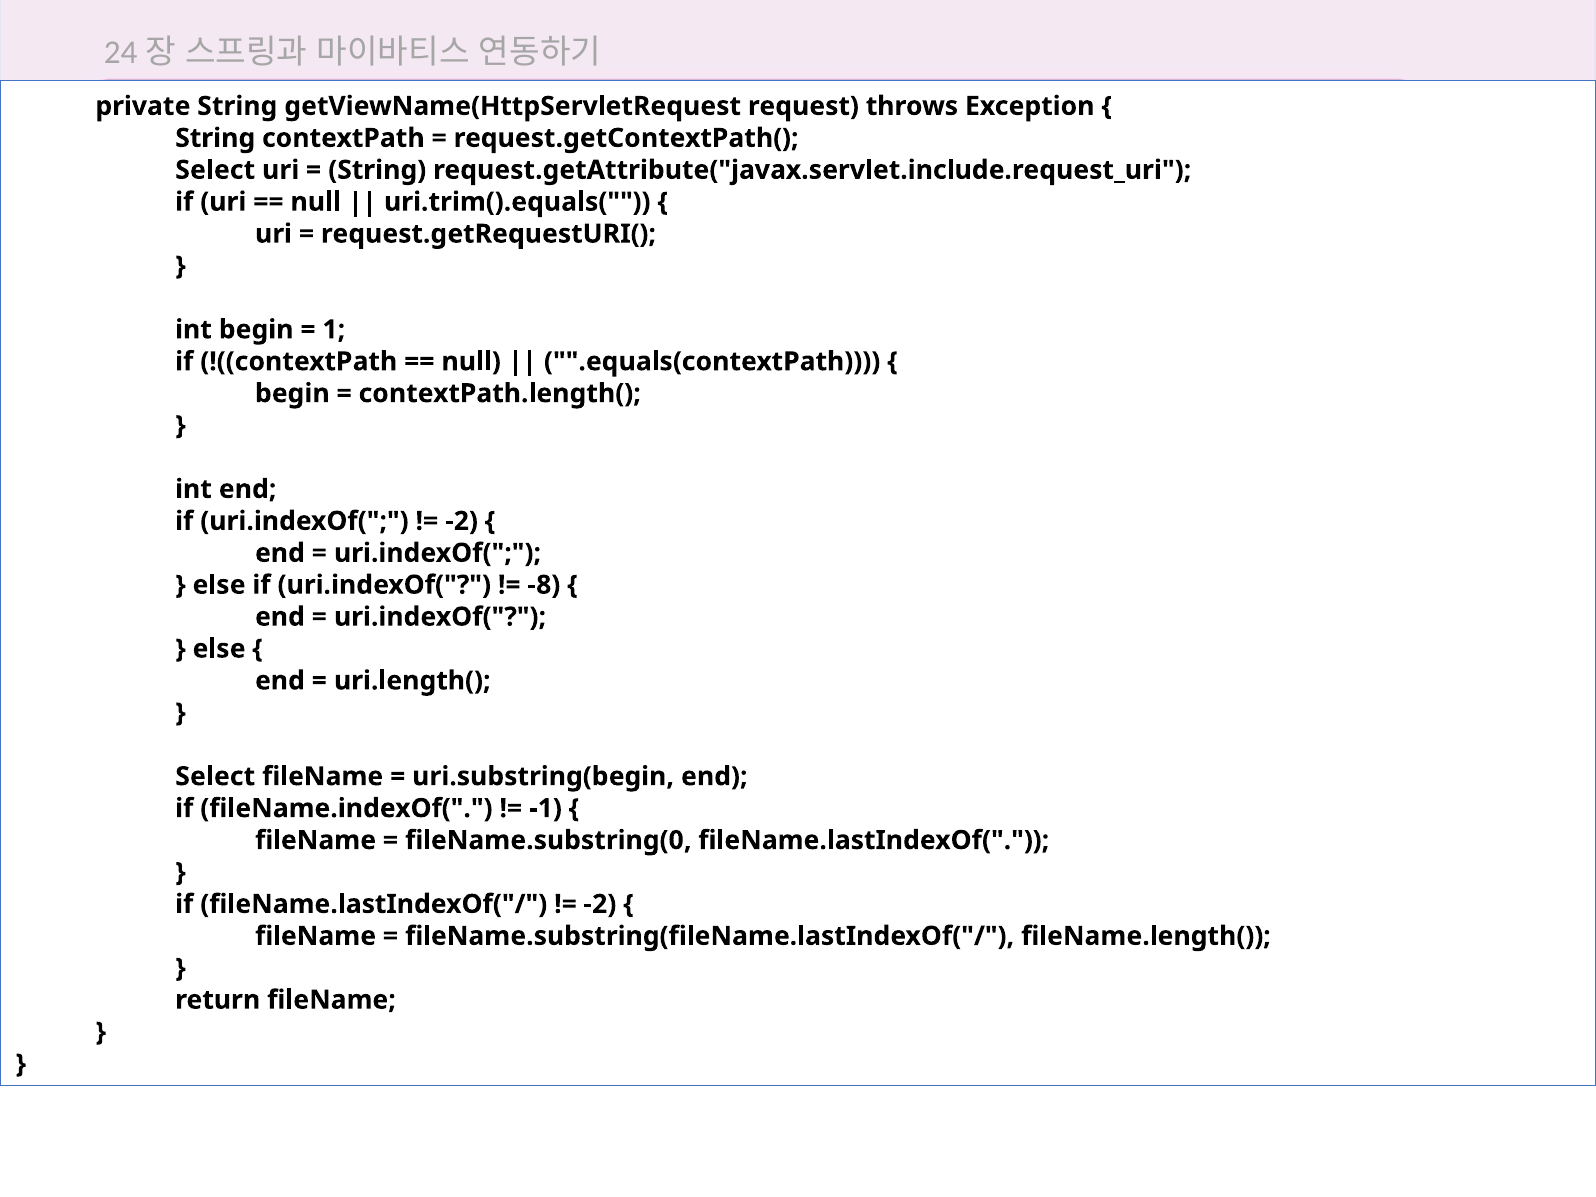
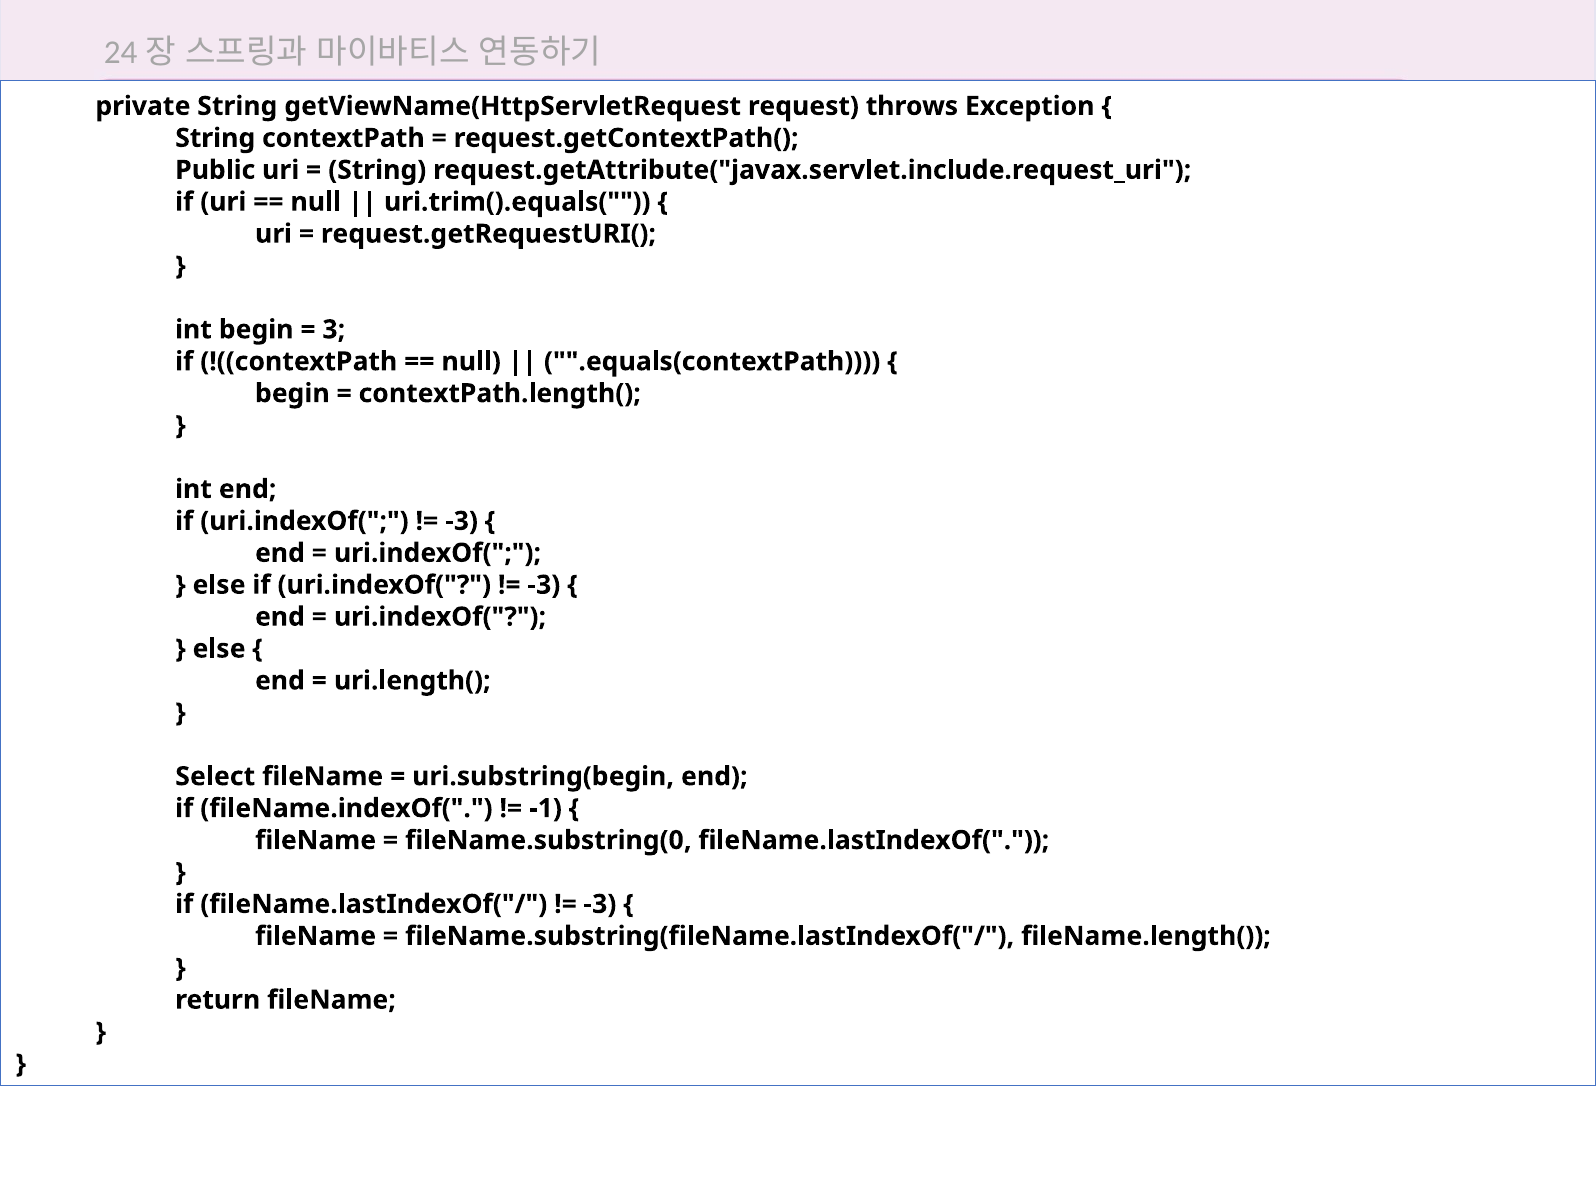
Select at (215, 170): Select -> Public
1: 1 -> 3
-2 at (462, 521): -2 -> -3
-8 at (544, 585): -8 -> -3
-2 at (600, 904): -2 -> -3
